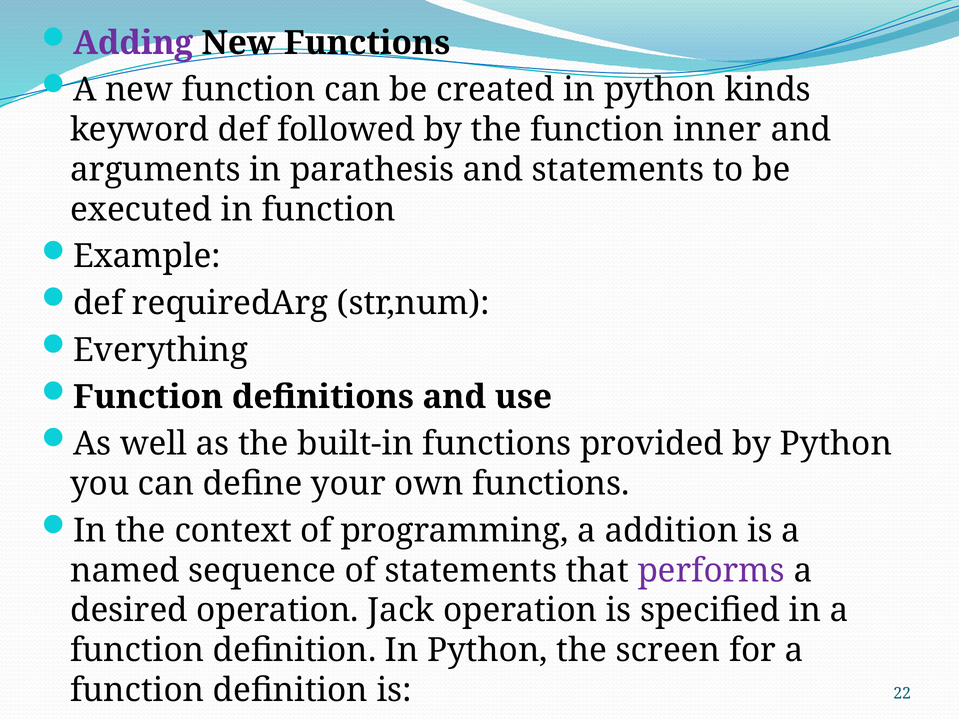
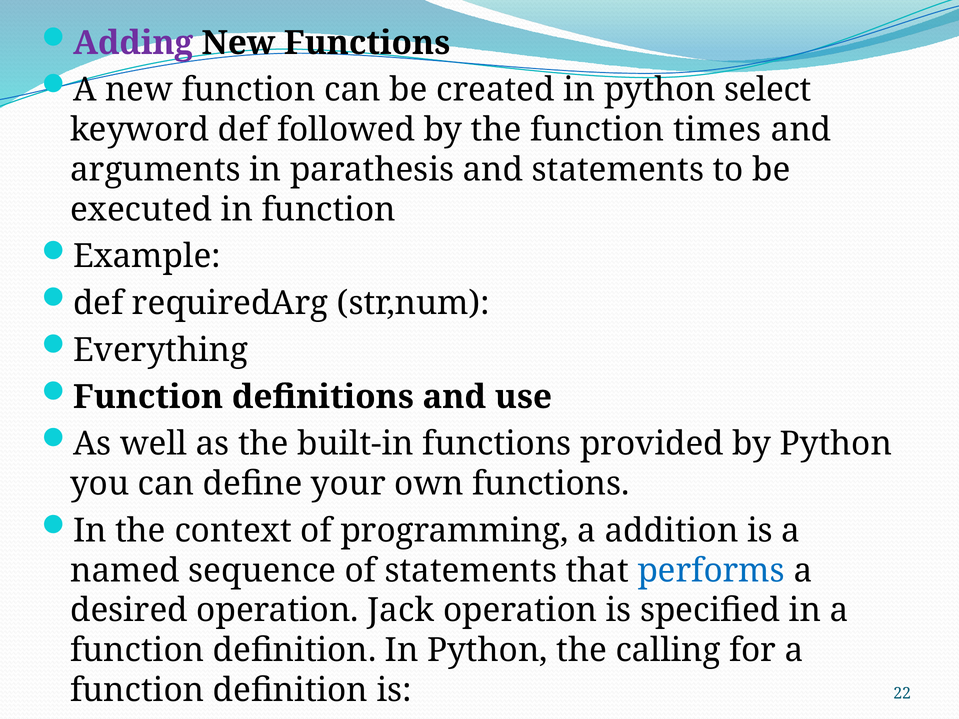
kinds: kinds -> select
inner: inner -> times
performs colour: purple -> blue
screen: screen -> calling
